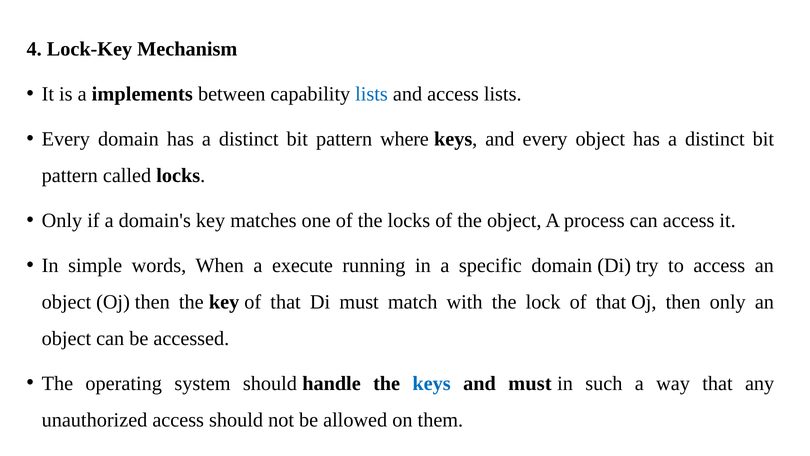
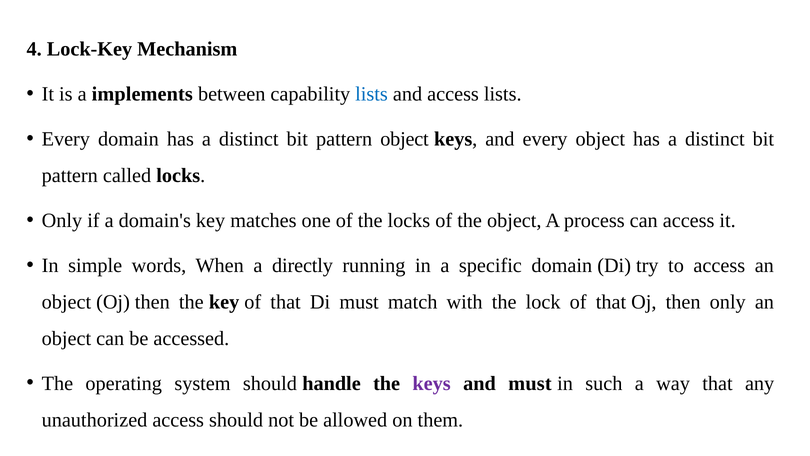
pattern where: where -> object
execute: execute -> directly
keys at (432, 383) colour: blue -> purple
